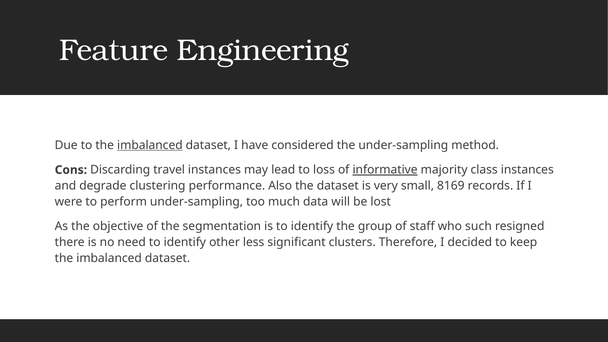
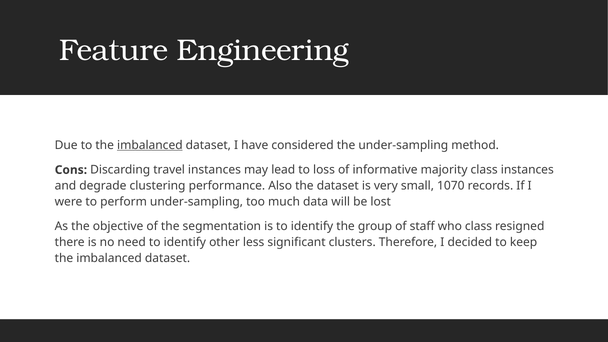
informative underline: present -> none
8169: 8169 -> 1070
who such: such -> class
